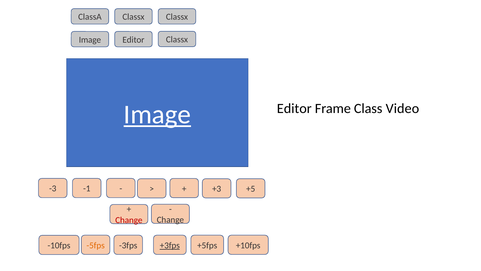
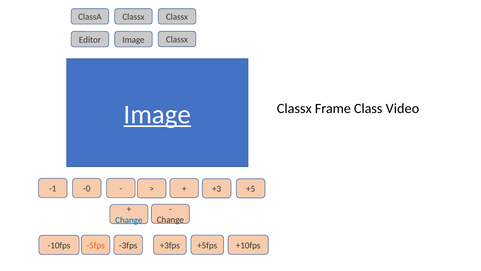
Image at (90, 40): Image -> Editor
Editor at (133, 40): Editor -> Image
Editor at (294, 108): Editor -> Classx
-3: -3 -> -1
-1: -1 -> -0
Change at (129, 220) colour: red -> blue
+3fps underline: present -> none
